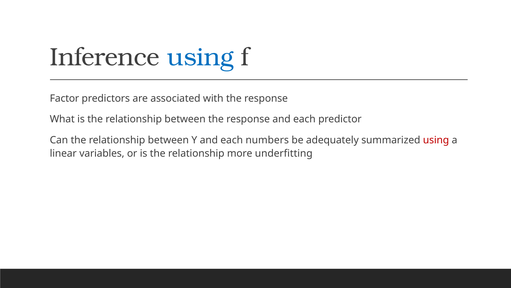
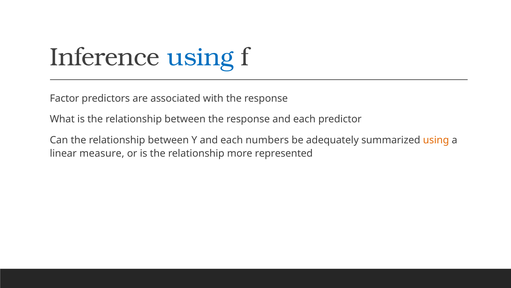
using at (436, 140) colour: red -> orange
variables: variables -> measure
underfitting: underfitting -> represented
